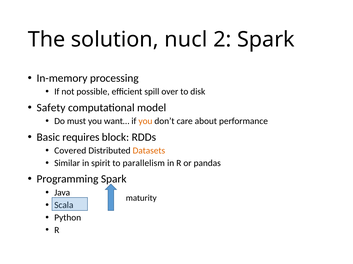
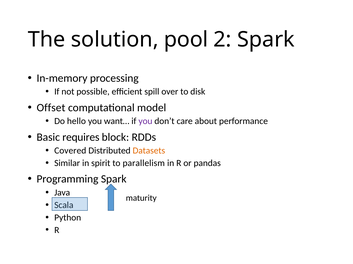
nucl: nucl -> pool
Safety: Safety -> Offset
must: must -> hello
you at (145, 121) colour: orange -> purple
